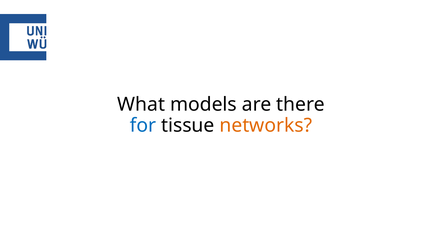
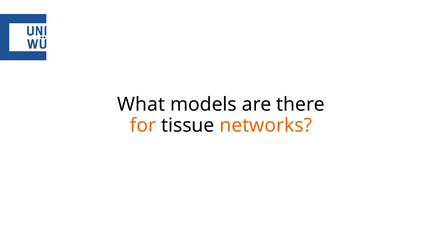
for colour: blue -> orange
